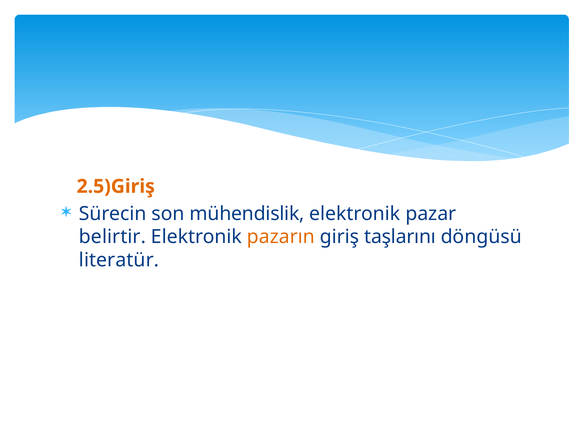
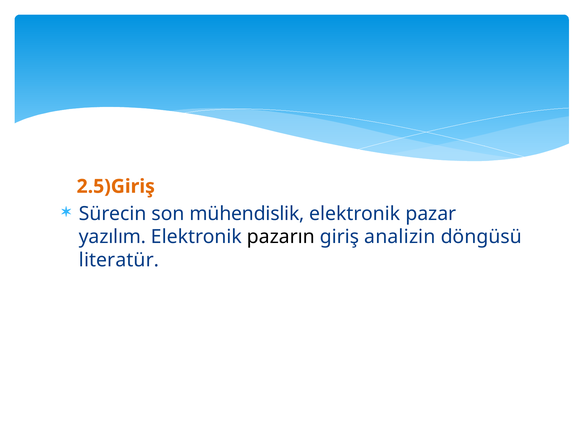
belirtir: belirtir -> yazılım
pazarın colour: orange -> black
taşlarını: taşlarını -> analizin
